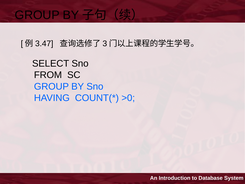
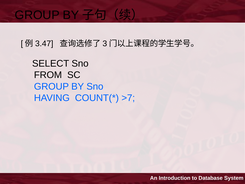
>0: >0 -> >7
